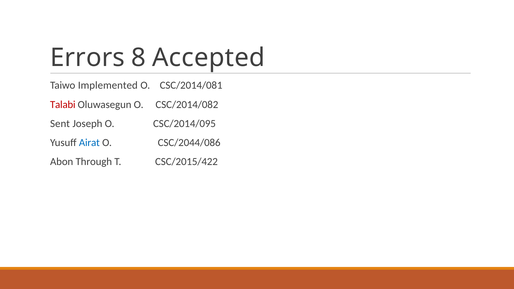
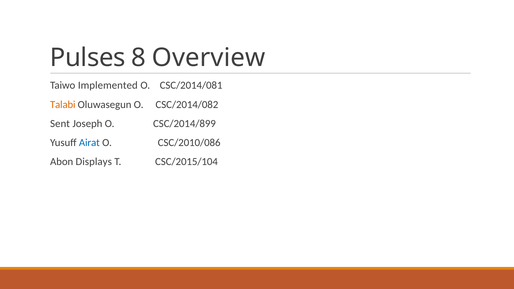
Errors: Errors -> Pulses
Accepted: Accepted -> Overview
Talabi colour: red -> orange
CSC/2014/095: CSC/2014/095 -> CSC/2014/899
CSC/2044/086: CSC/2044/086 -> CSC/2010/086
Through: Through -> Displays
CSC/2015/422: CSC/2015/422 -> CSC/2015/104
